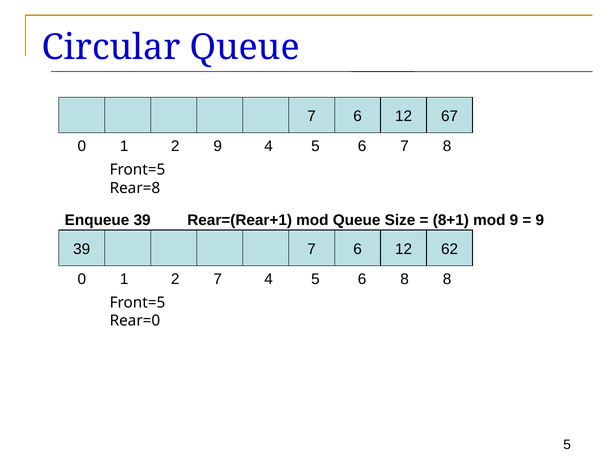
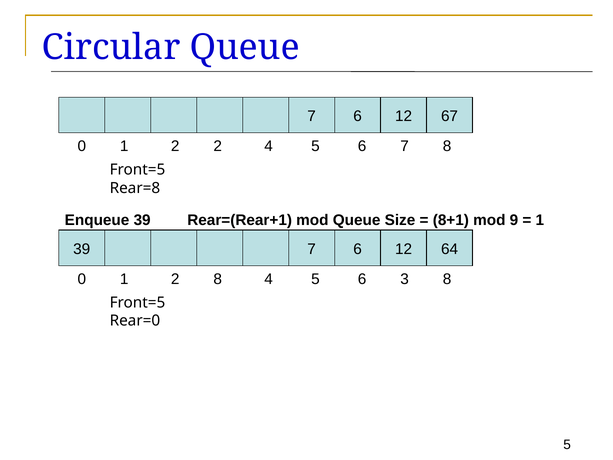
2 9: 9 -> 2
9 at (540, 220): 9 -> 1
62: 62 -> 64
2 7: 7 -> 8
6 8: 8 -> 3
